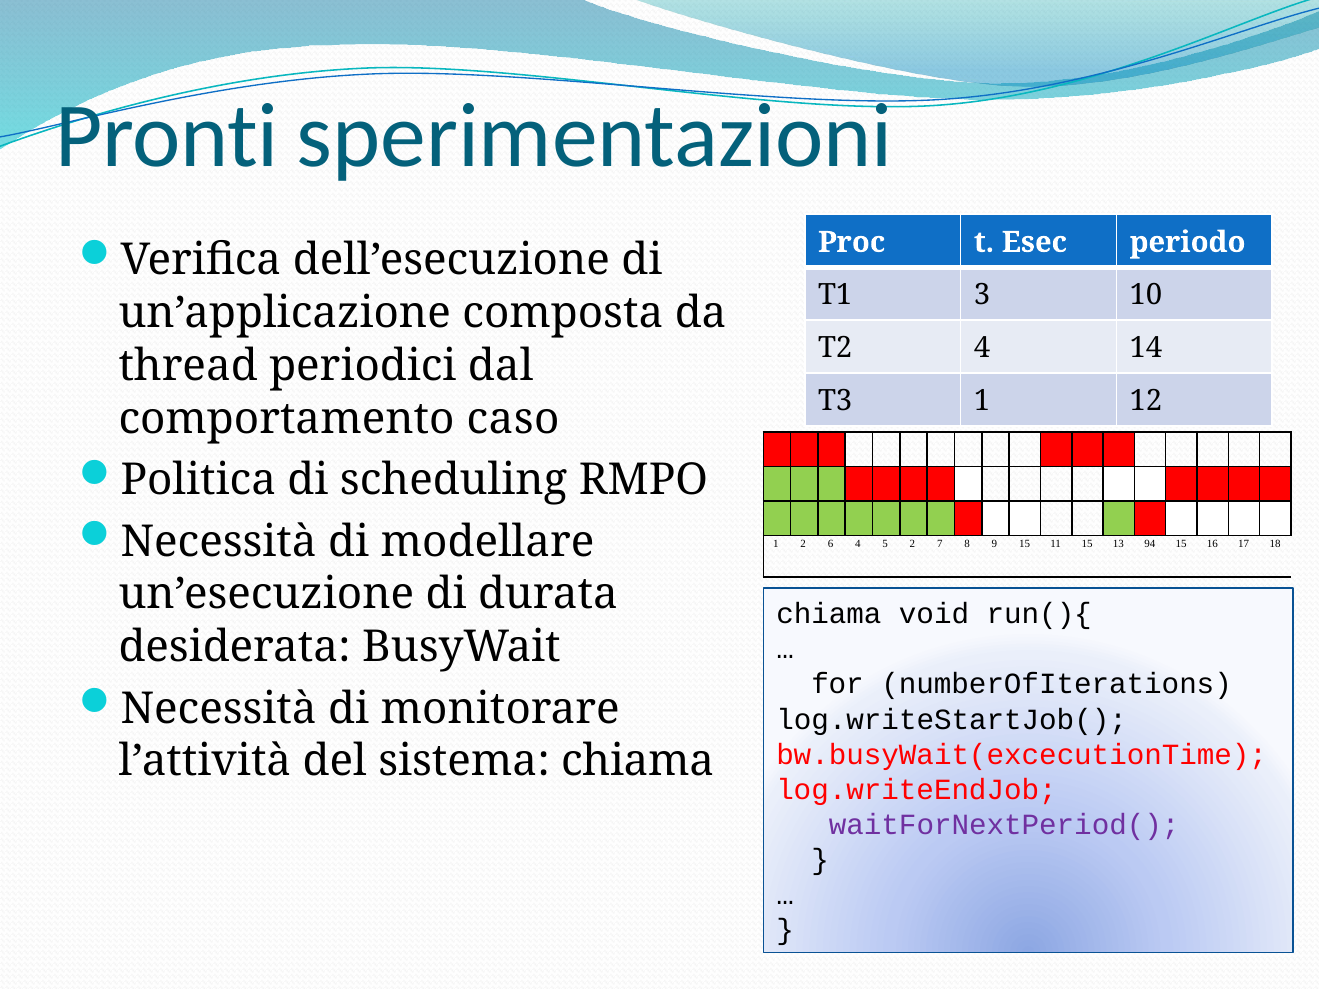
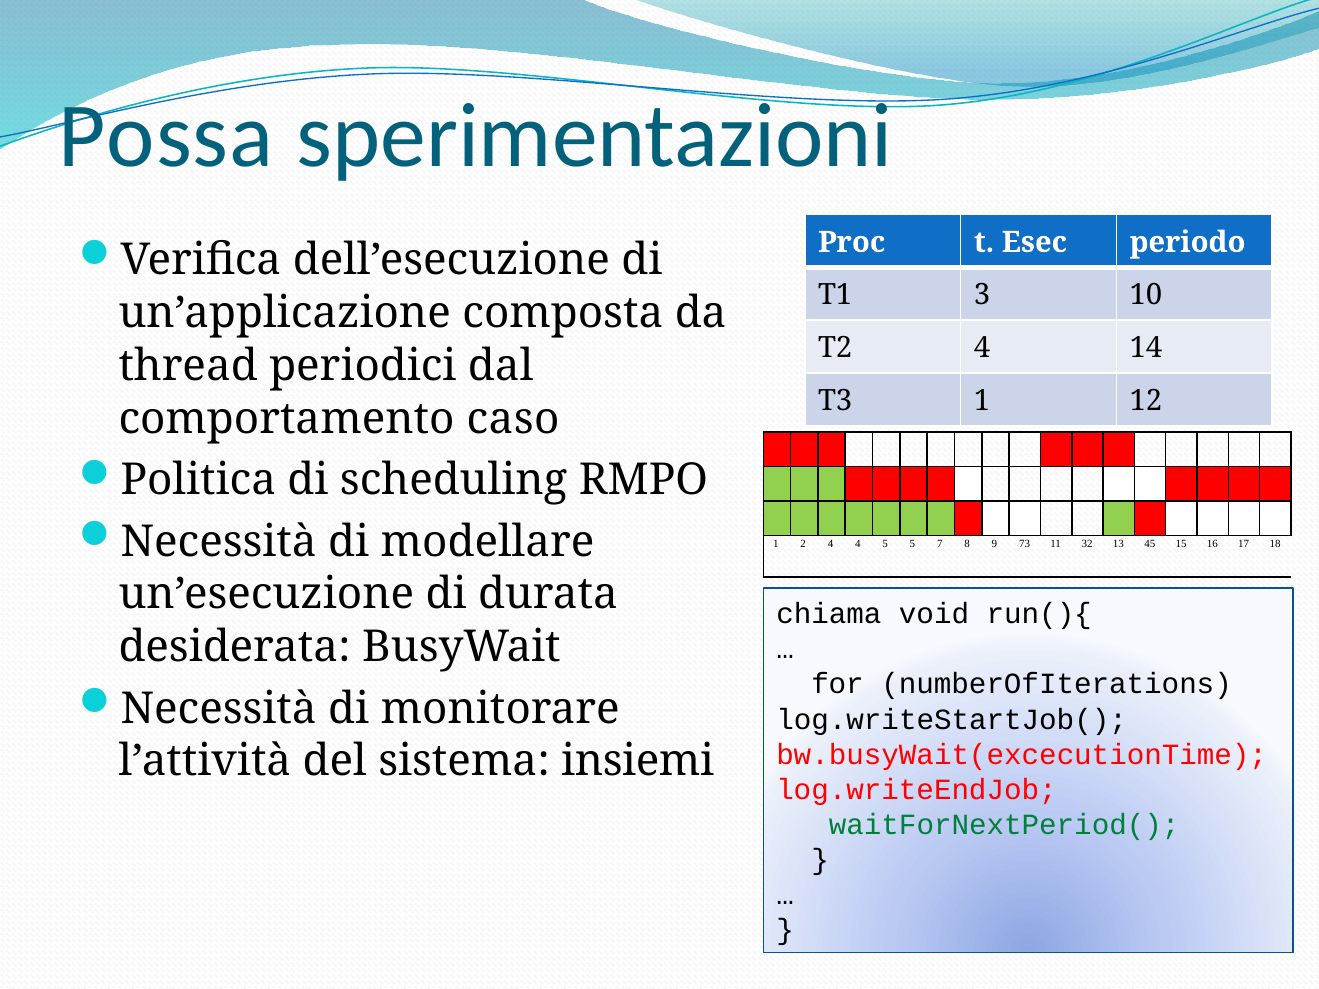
Pronti: Pronti -> Possa
2 6: 6 -> 4
5 2: 2 -> 5
9 15: 15 -> 73
11 15: 15 -> 32
94: 94 -> 45
sistema chiama: chiama -> insiemi
waitForNextPeriod( colour: purple -> green
